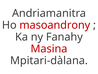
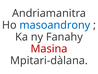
masoandrony colour: red -> blue
